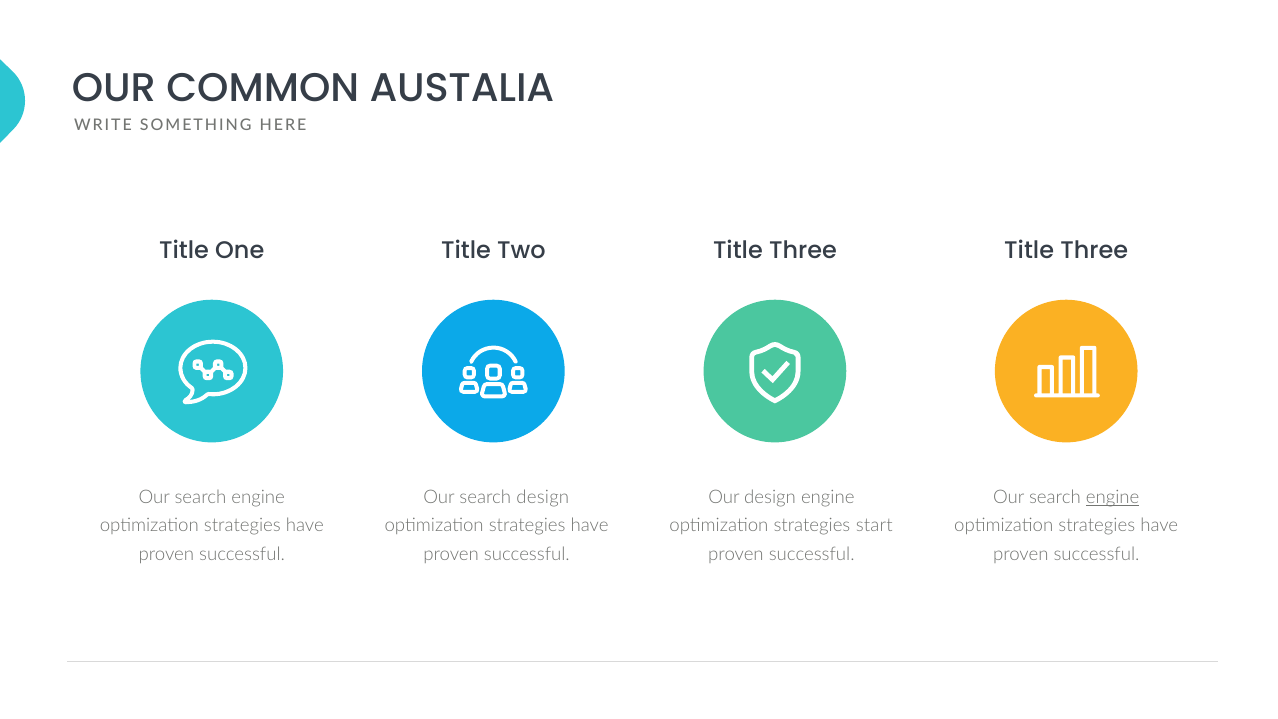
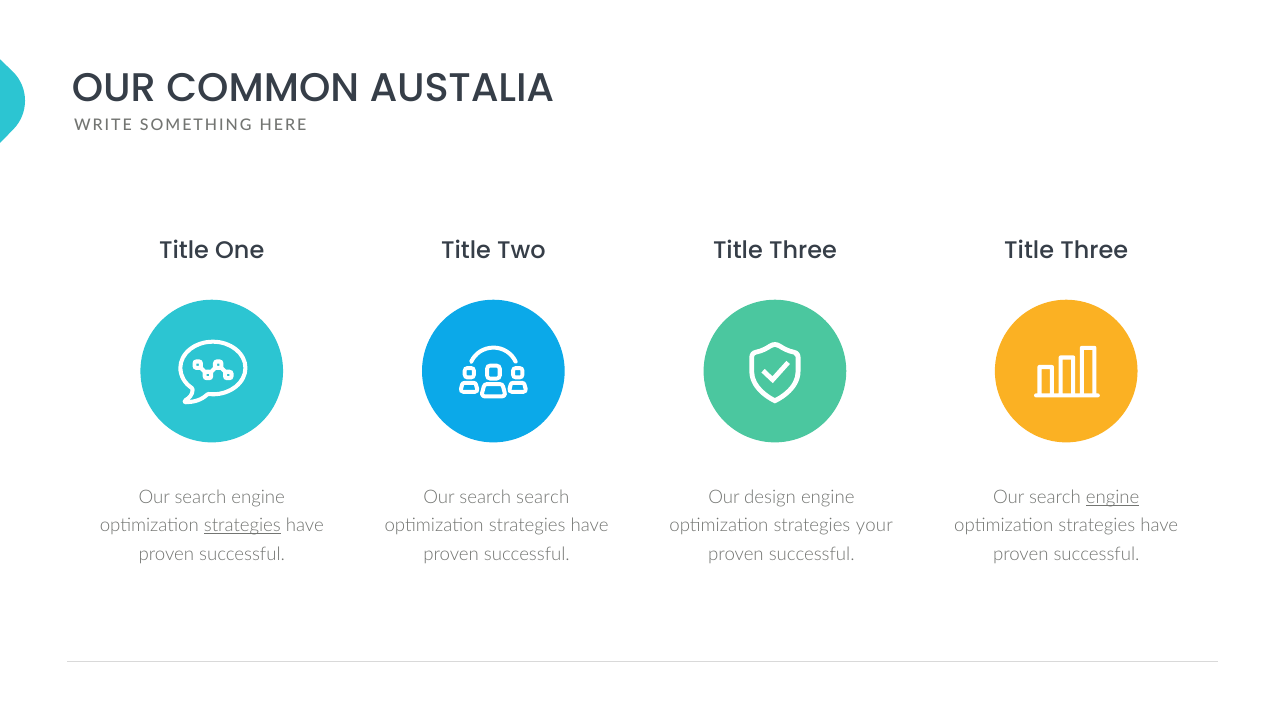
search design: design -> search
strategies at (242, 526) underline: none -> present
start: start -> your
